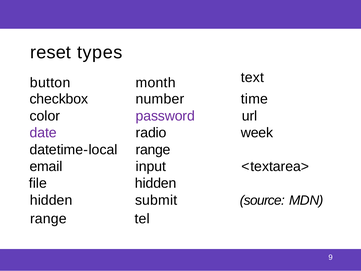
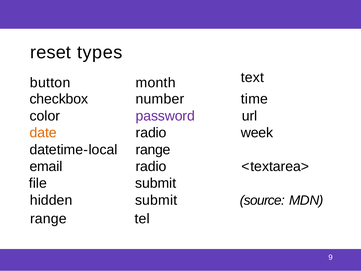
date colour: purple -> orange
email input: input -> radio
file hidden: hidden -> submit
